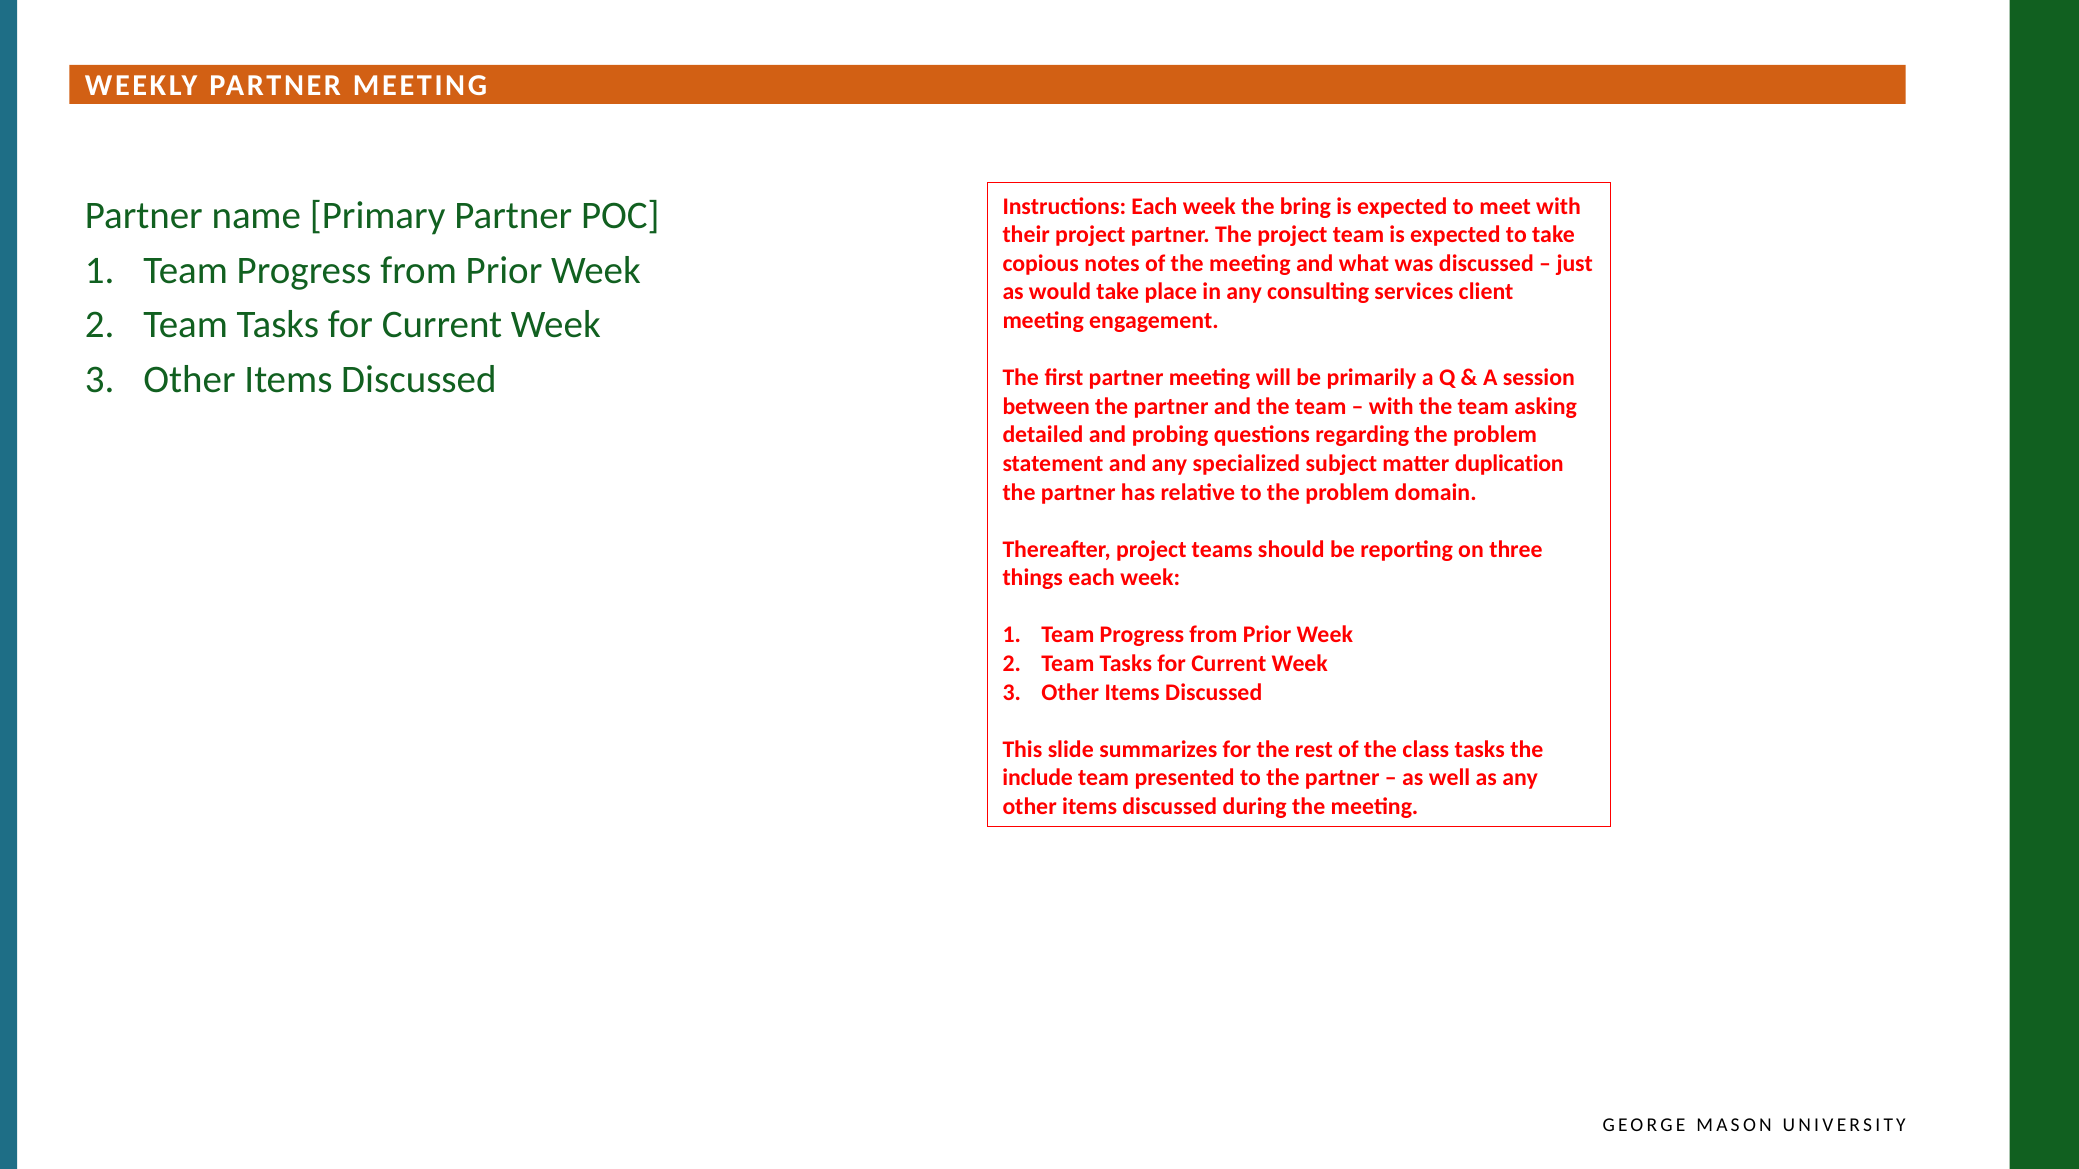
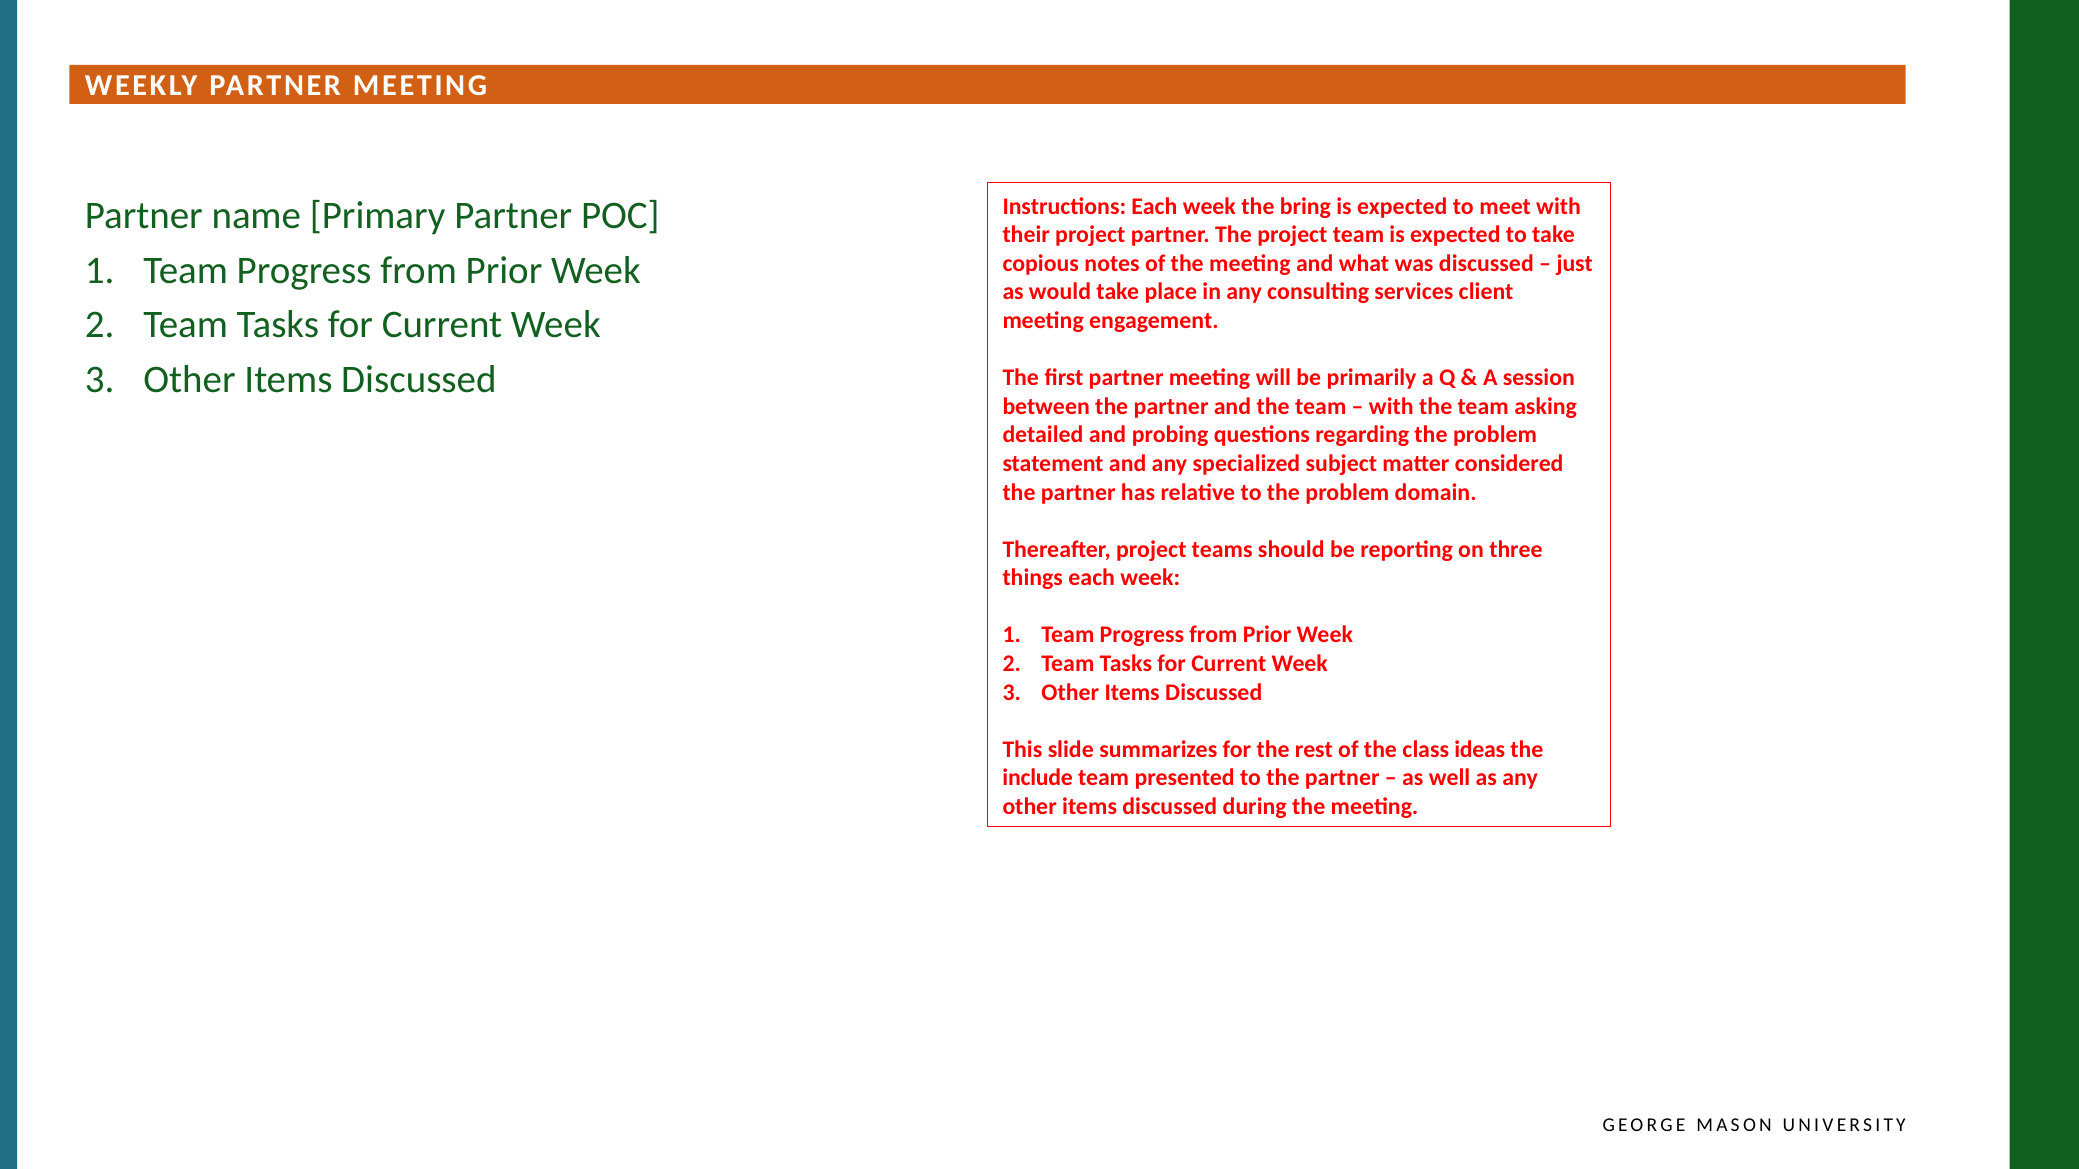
duplication: duplication -> considered
class tasks: tasks -> ideas
